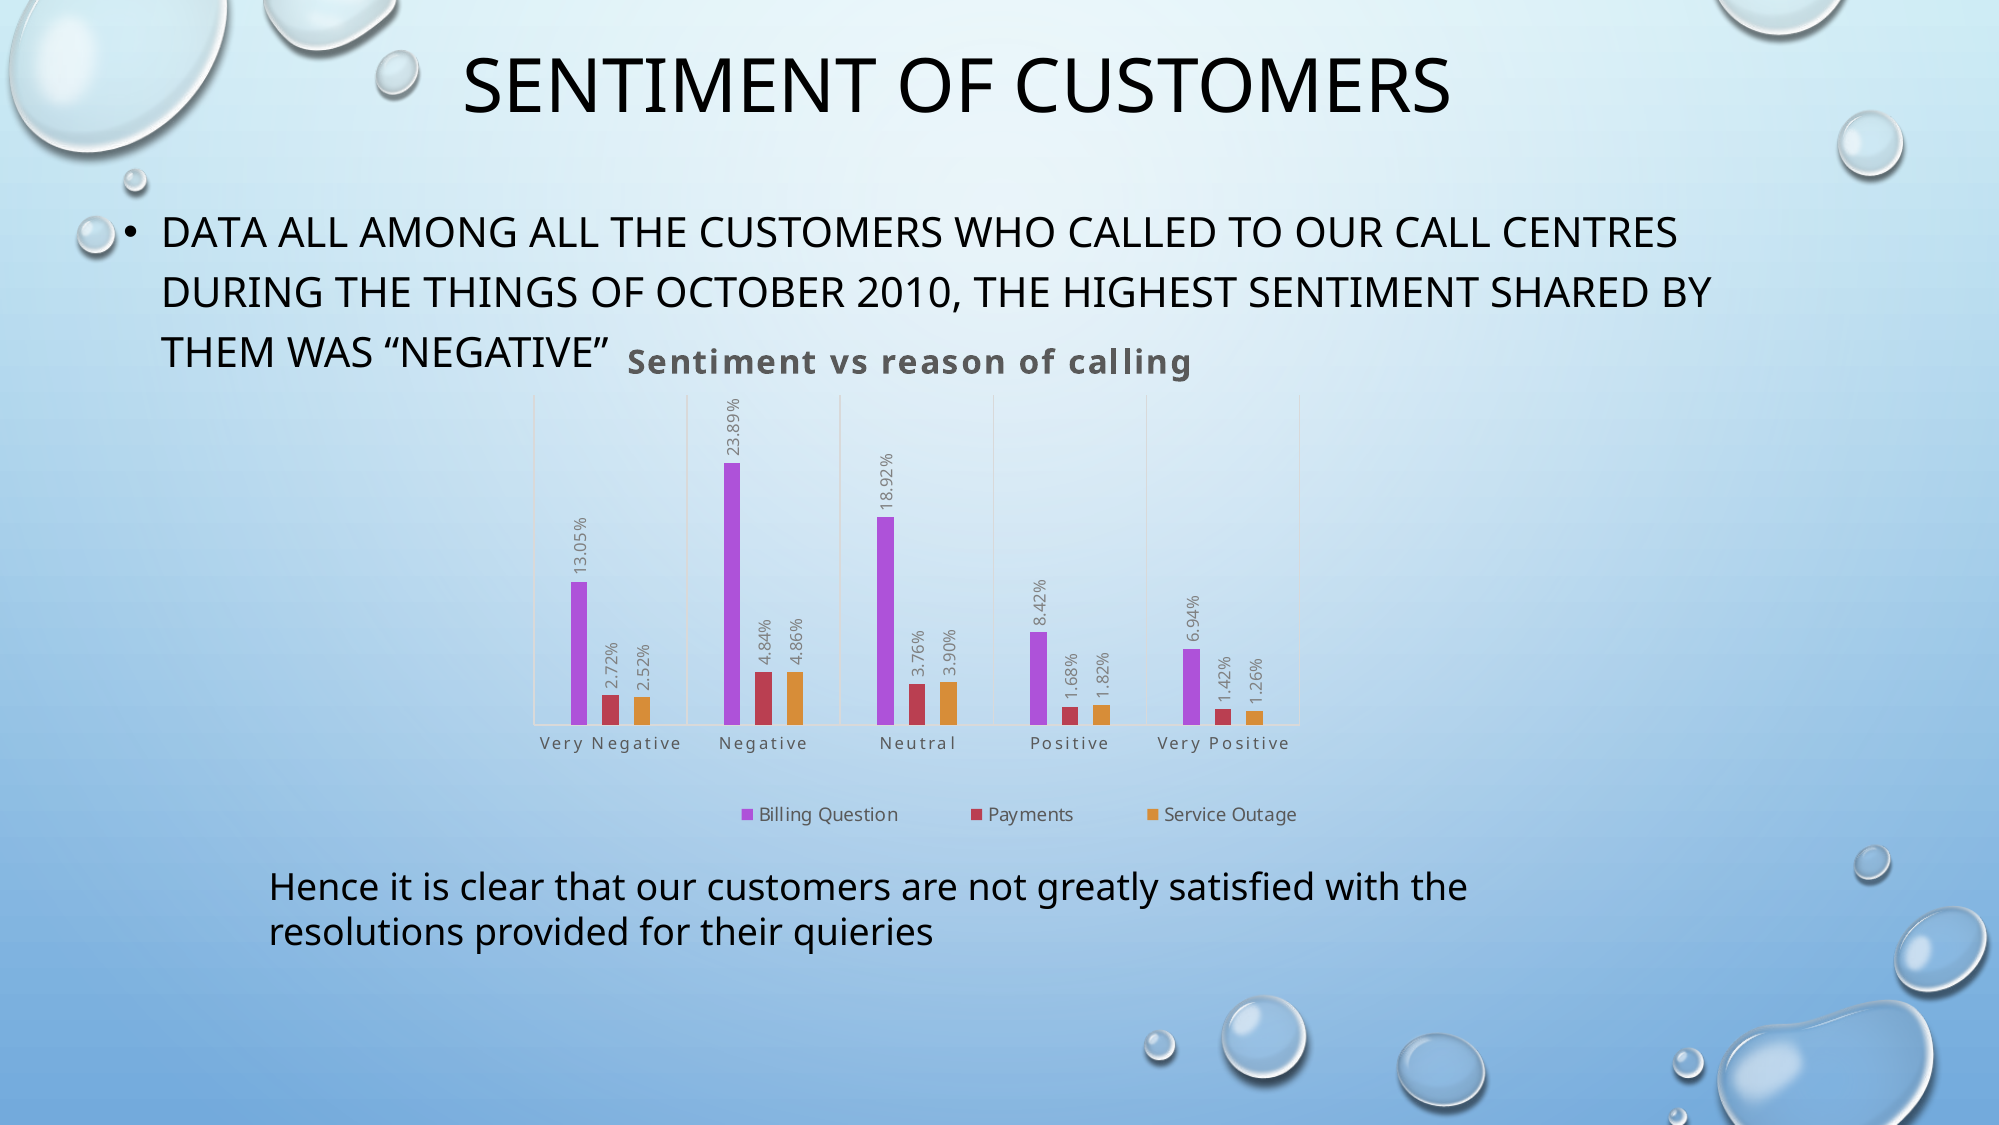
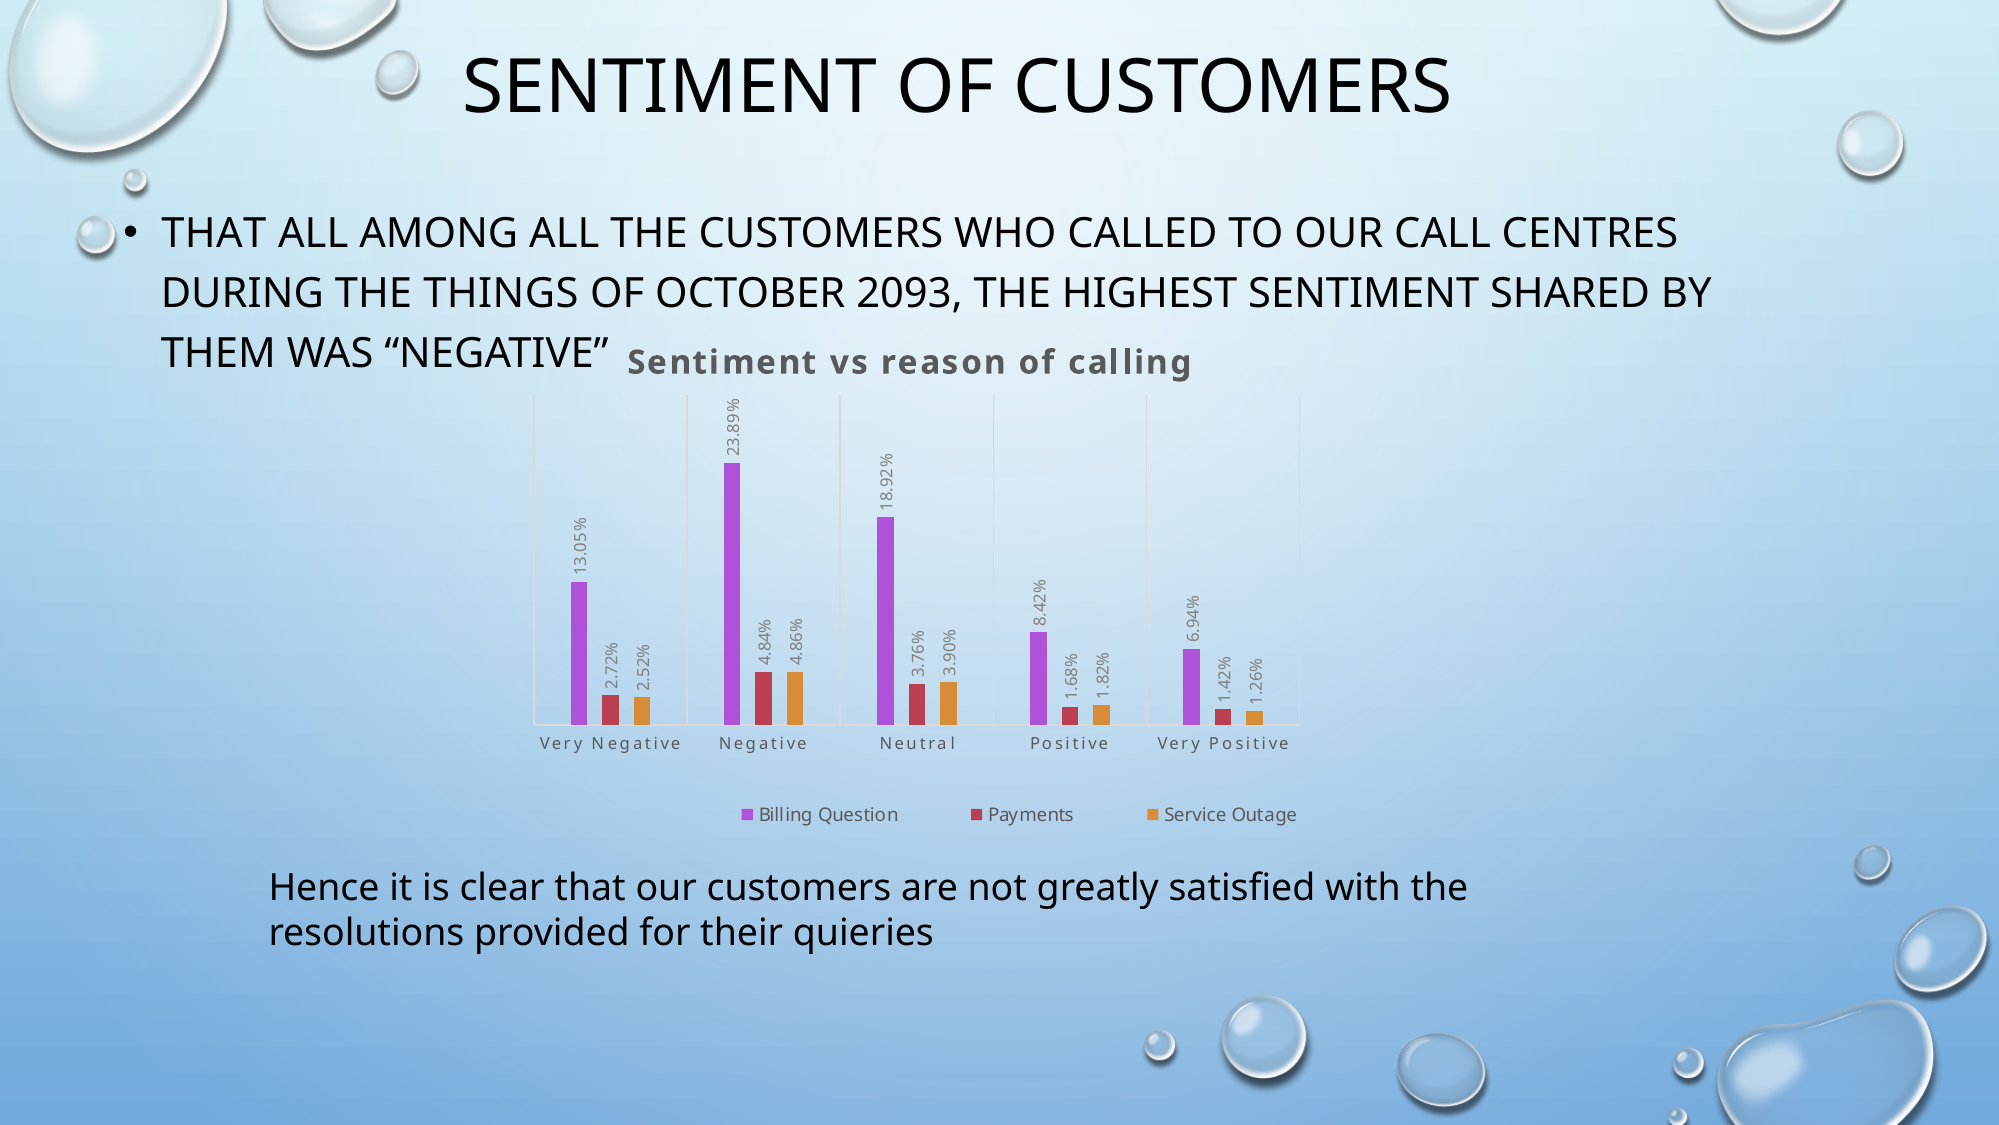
DATA at (214, 234): DATA -> THAT
2010: 2010 -> 2093
